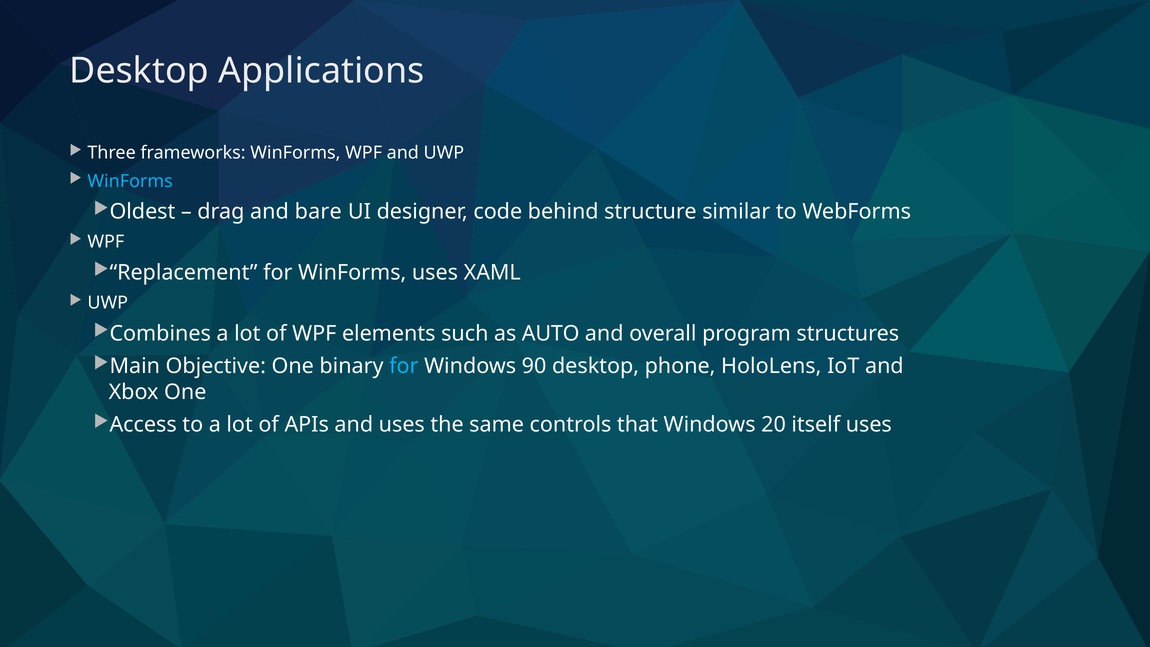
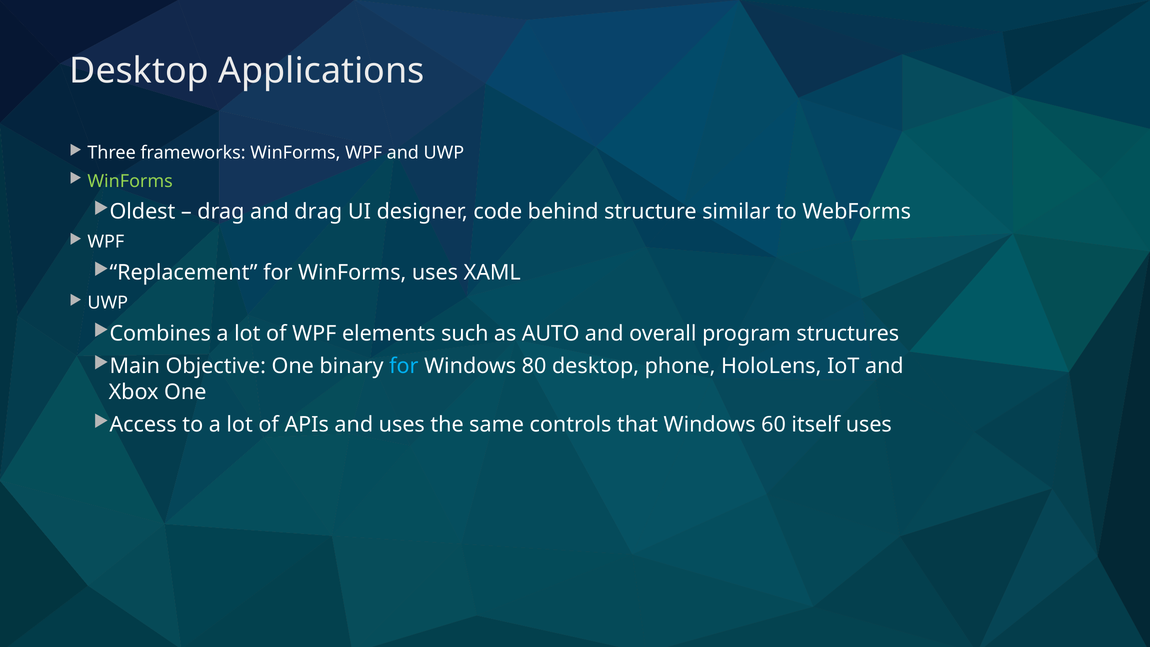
WinForms at (130, 181) colour: light blue -> light green
and bare: bare -> drag
90: 90 -> 80
20: 20 -> 60
